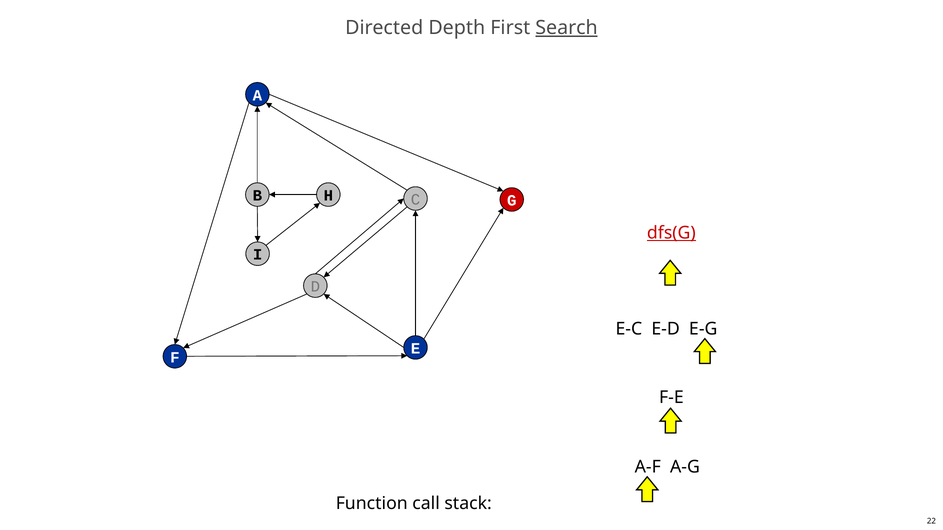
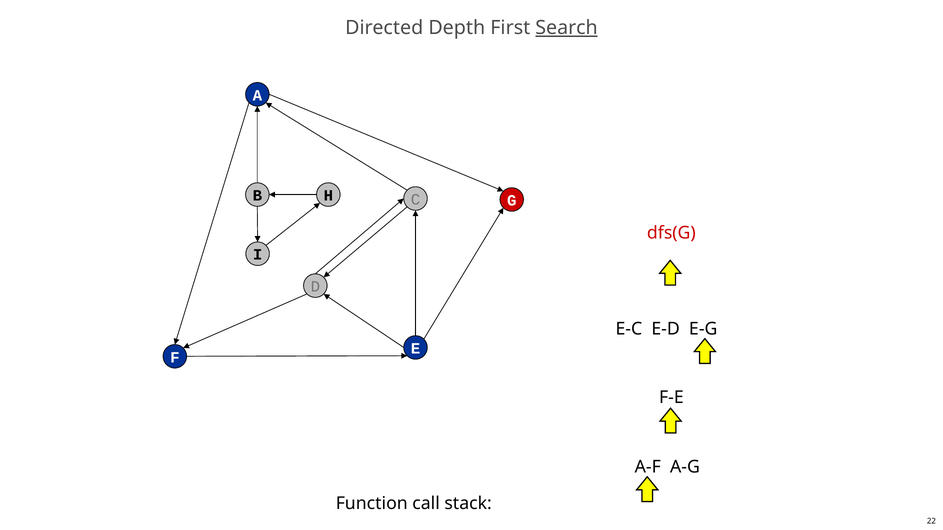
dfs(G underline: present -> none
